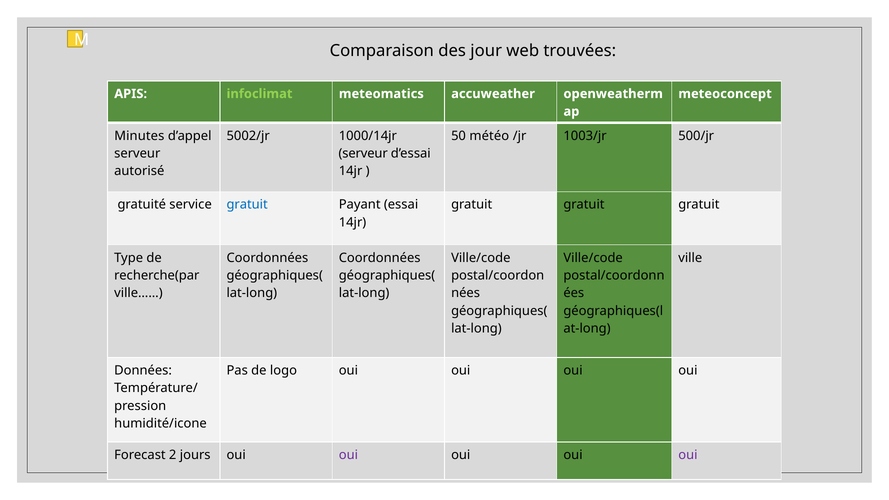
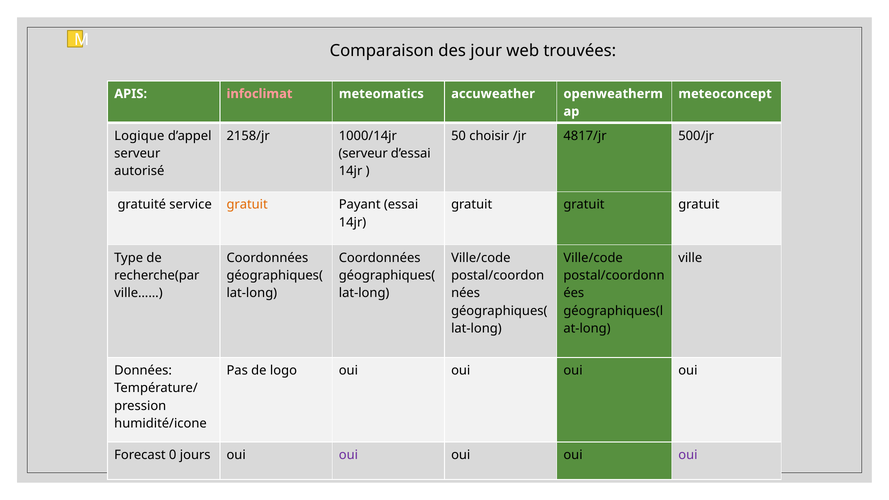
infoclimat colour: light green -> pink
Minutes: Minutes -> Logique
5002/jr: 5002/jr -> 2158/jr
météo: météo -> choisir
1003/jr: 1003/jr -> 4817/jr
gratuit at (247, 205) colour: blue -> orange
2: 2 -> 0
